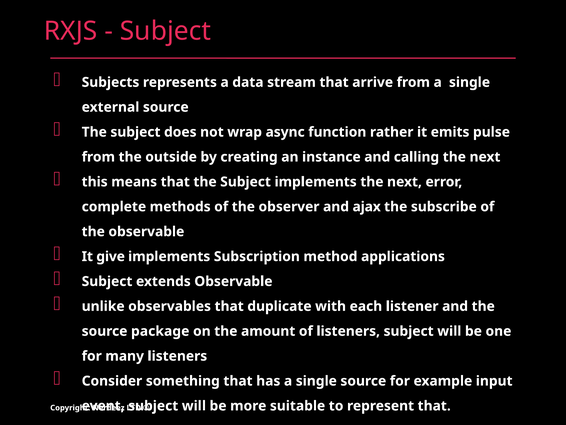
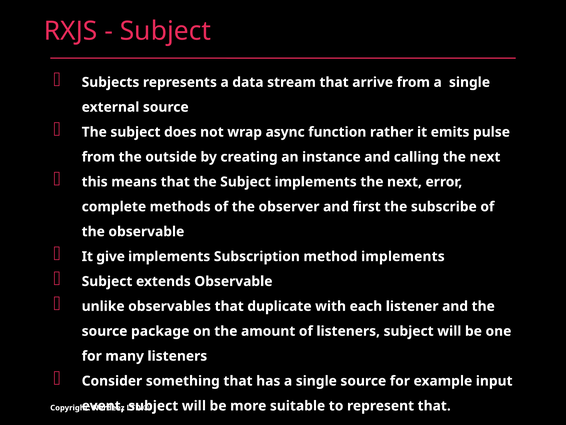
ajax: ajax -> first
method applications: applications -> implements
